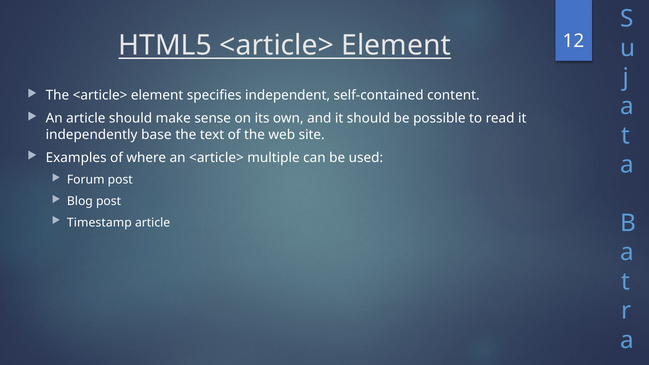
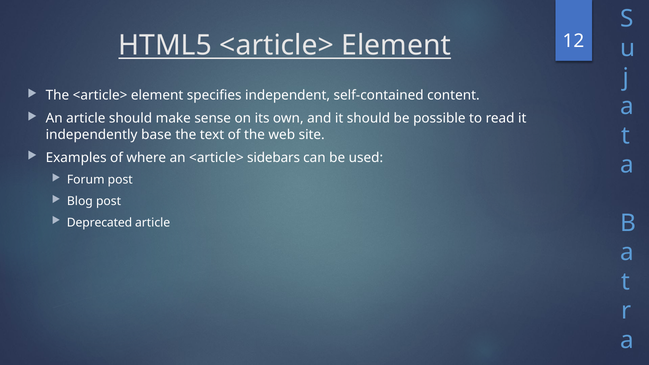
multiple: multiple -> sidebars
Timestamp: Timestamp -> Deprecated
